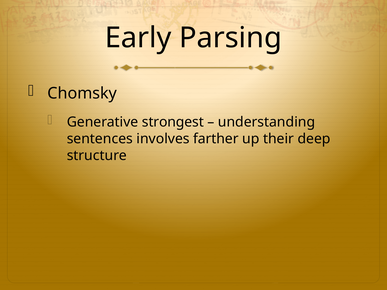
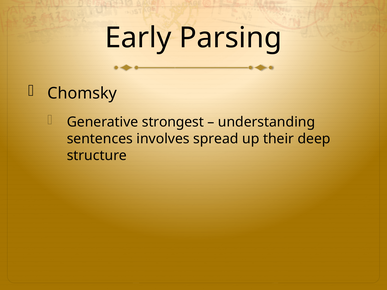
farther: farther -> spread
